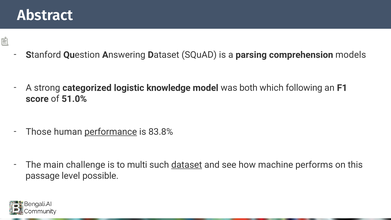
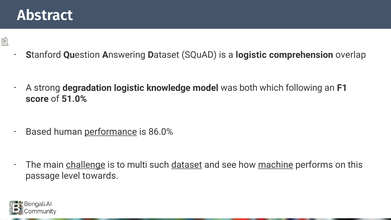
a parsing: parsing -> logistic
models: models -> overlap
categorized: categorized -> degradation
Those: Those -> Based
83.8%: 83.8% -> 86.0%
challenge underline: none -> present
machine underline: none -> present
possible: possible -> towards
